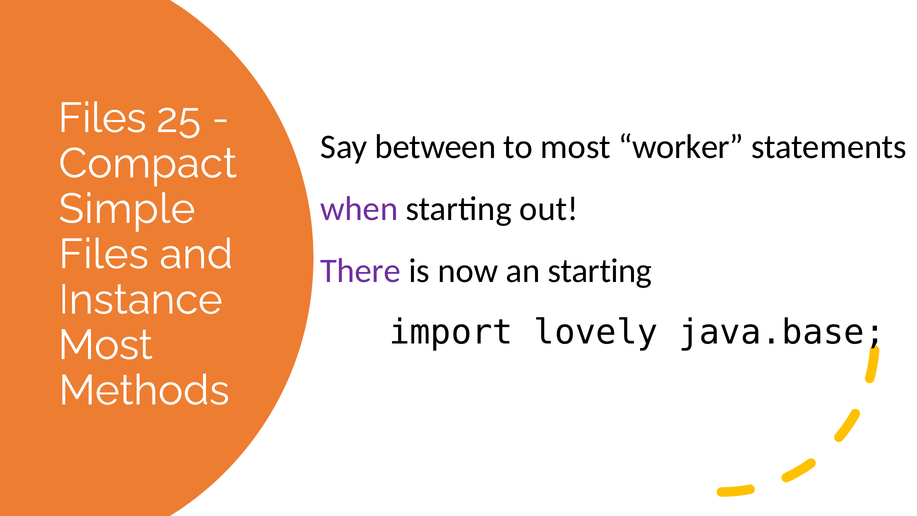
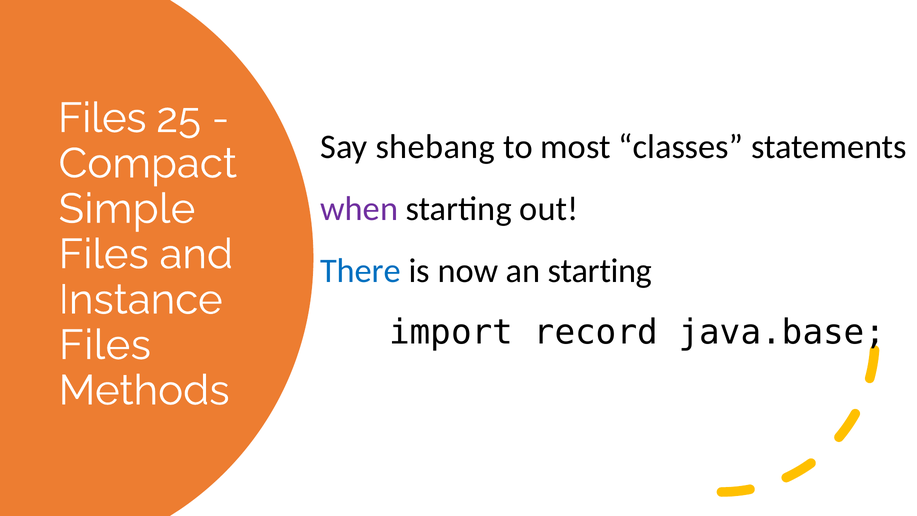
between: between -> shebang
worker: worker -> classes
There colour: purple -> blue
lovely: lovely -> record
Most at (105, 345): Most -> Files
